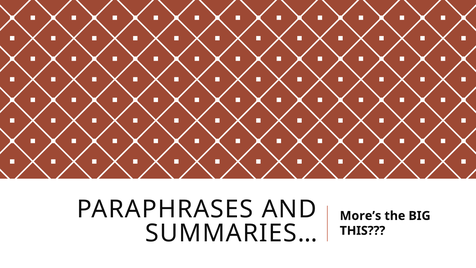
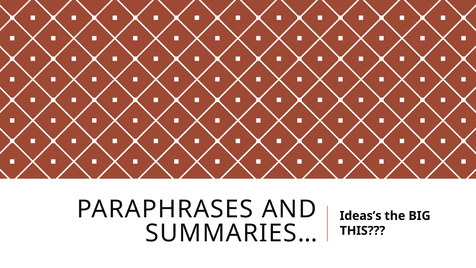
More’s: More’s -> Ideas’s
